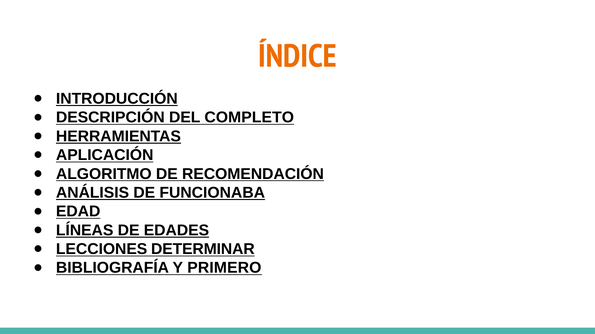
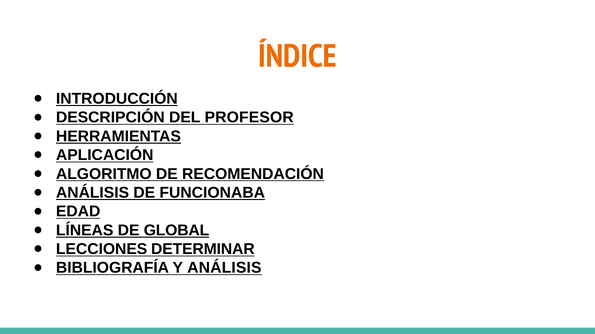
COMPLETO: COMPLETO -> PROFESOR
EDADES: EDADES -> GLOBAL
Y PRIMERO: PRIMERO -> ANÁLISIS
